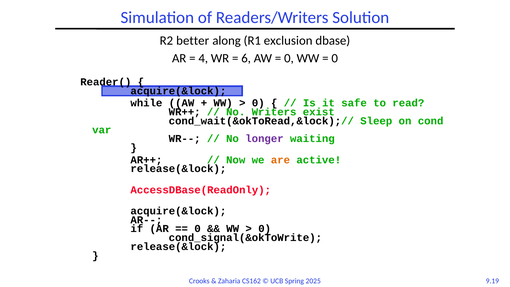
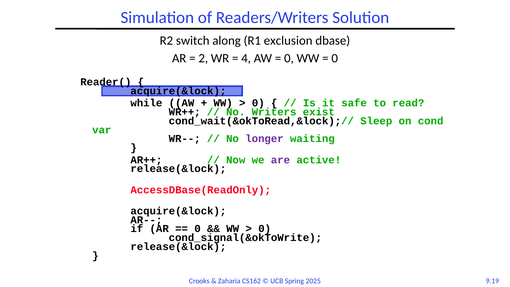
better: better -> switch
4: 4 -> 2
6: 6 -> 4
are colour: orange -> purple
